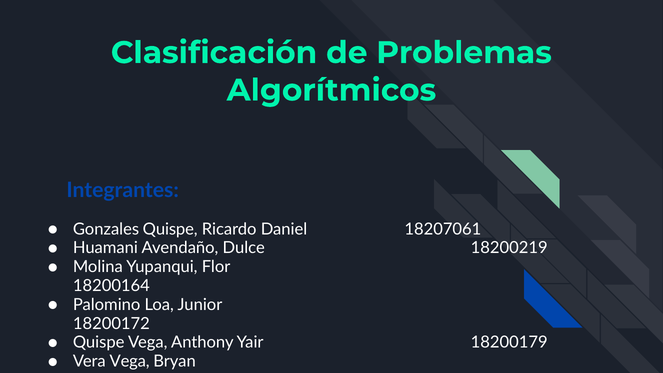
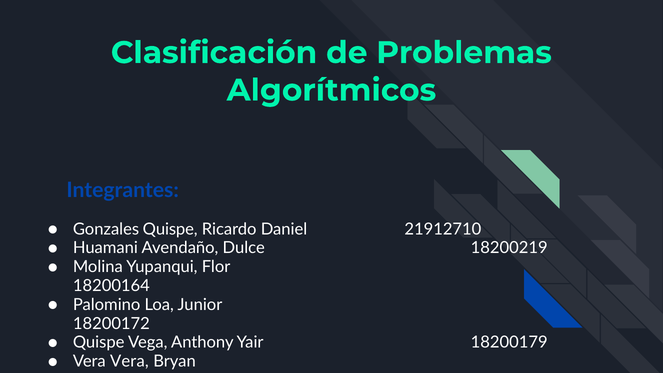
18207061: 18207061 -> 21912710
Vera Vega: Vega -> Vera
